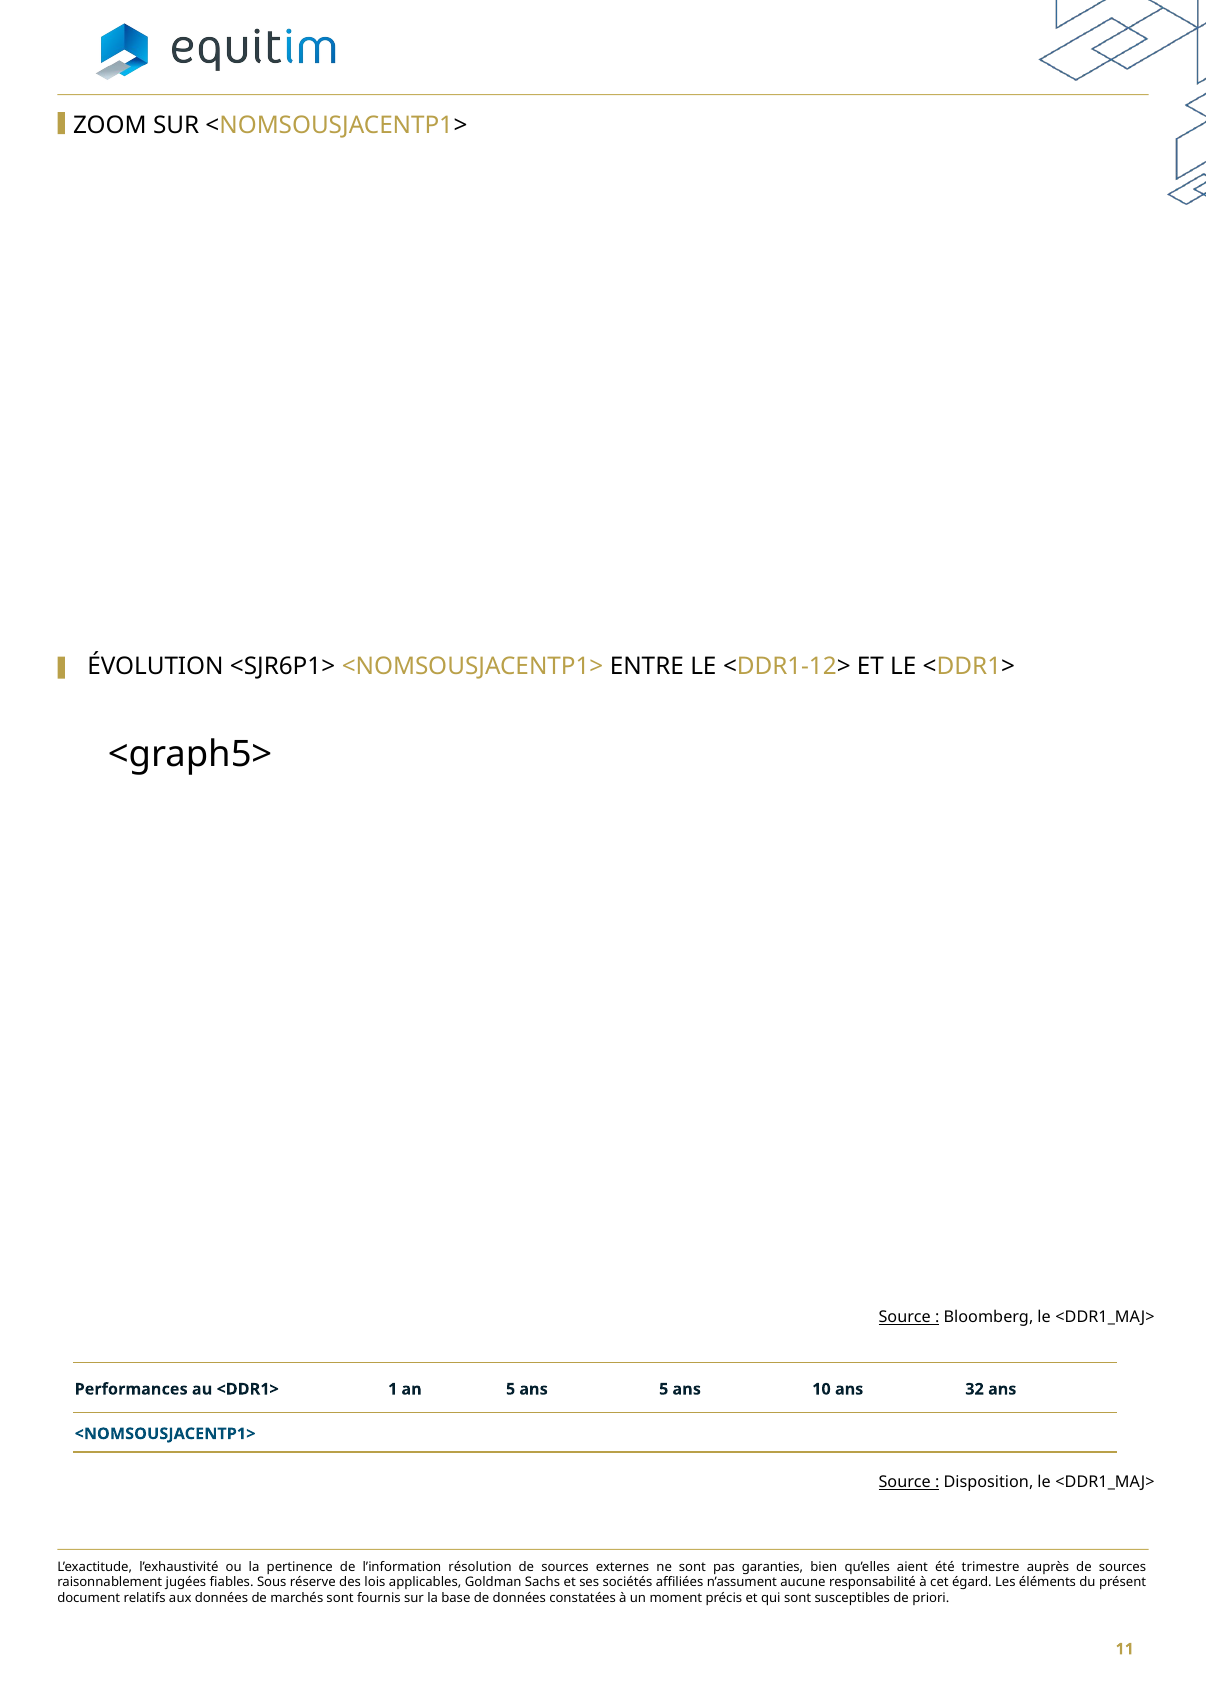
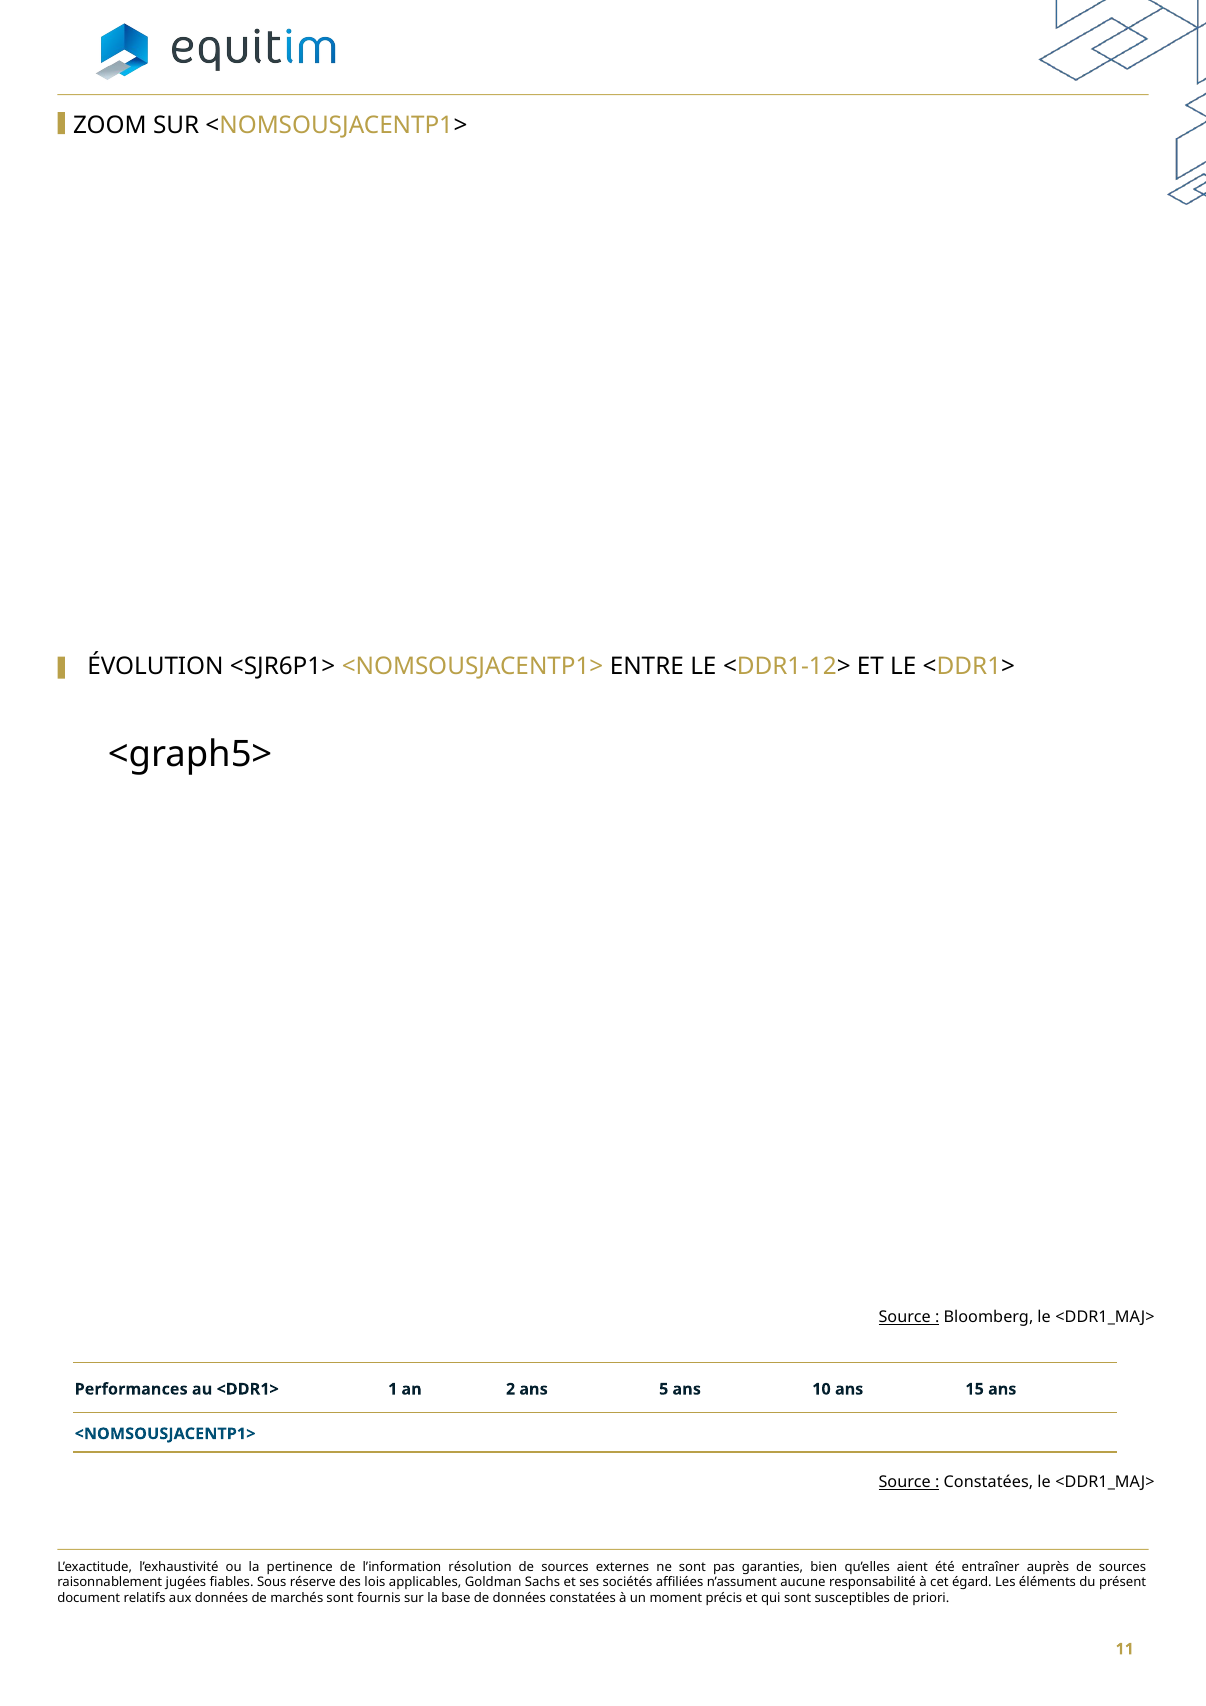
an 5: 5 -> 2
32: 32 -> 15
Disposition at (988, 1482): Disposition -> Constatées
trimestre: trimestre -> entraîner
